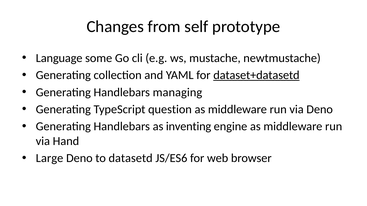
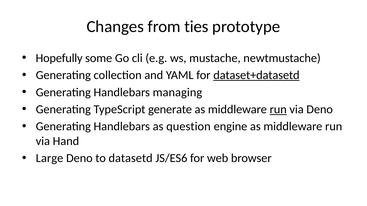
self: self -> ties
Language: Language -> Hopefully
question: question -> generate
run at (278, 110) underline: none -> present
inventing: inventing -> question
